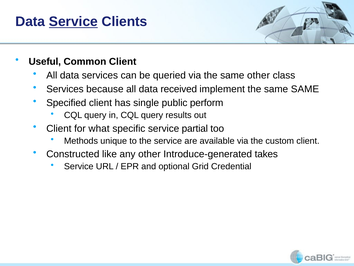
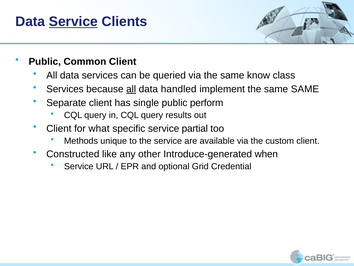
Useful at (45, 61): Useful -> Public
same other: other -> know
all at (131, 89) underline: none -> present
received: received -> handled
Specified: Specified -> Separate
takes: takes -> when
